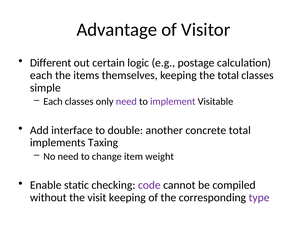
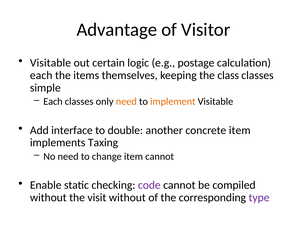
Different at (51, 63): Different -> Visitable
the total: total -> class
need at (126, 102) colour: purple -> orange
implement colour: purple -> orange
concrete total: total -> item
item weight: weight -> cannot
visit keeping: keeping -> without
